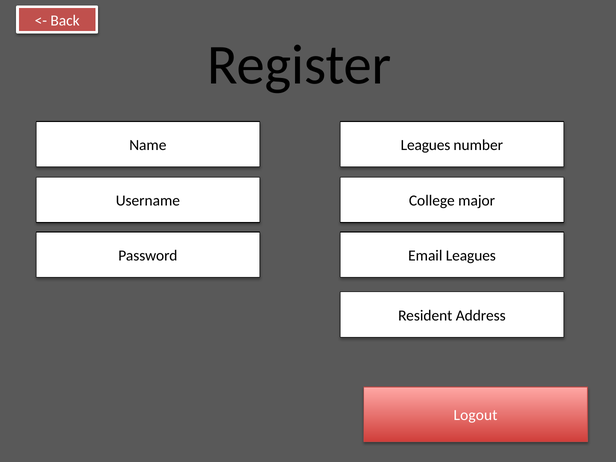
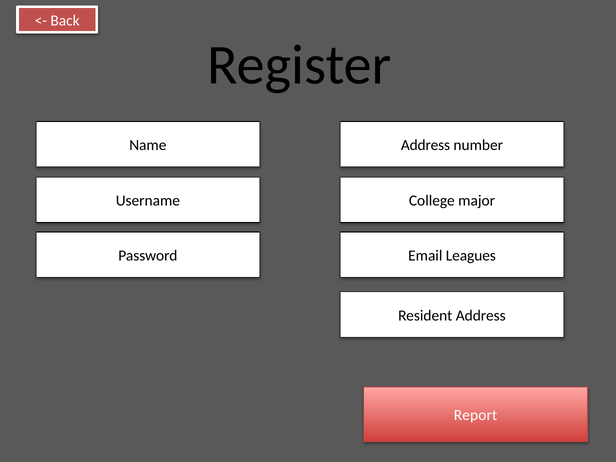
Leagues at (426, 145): Leagues -> Address
Logout: Logout -> Report
